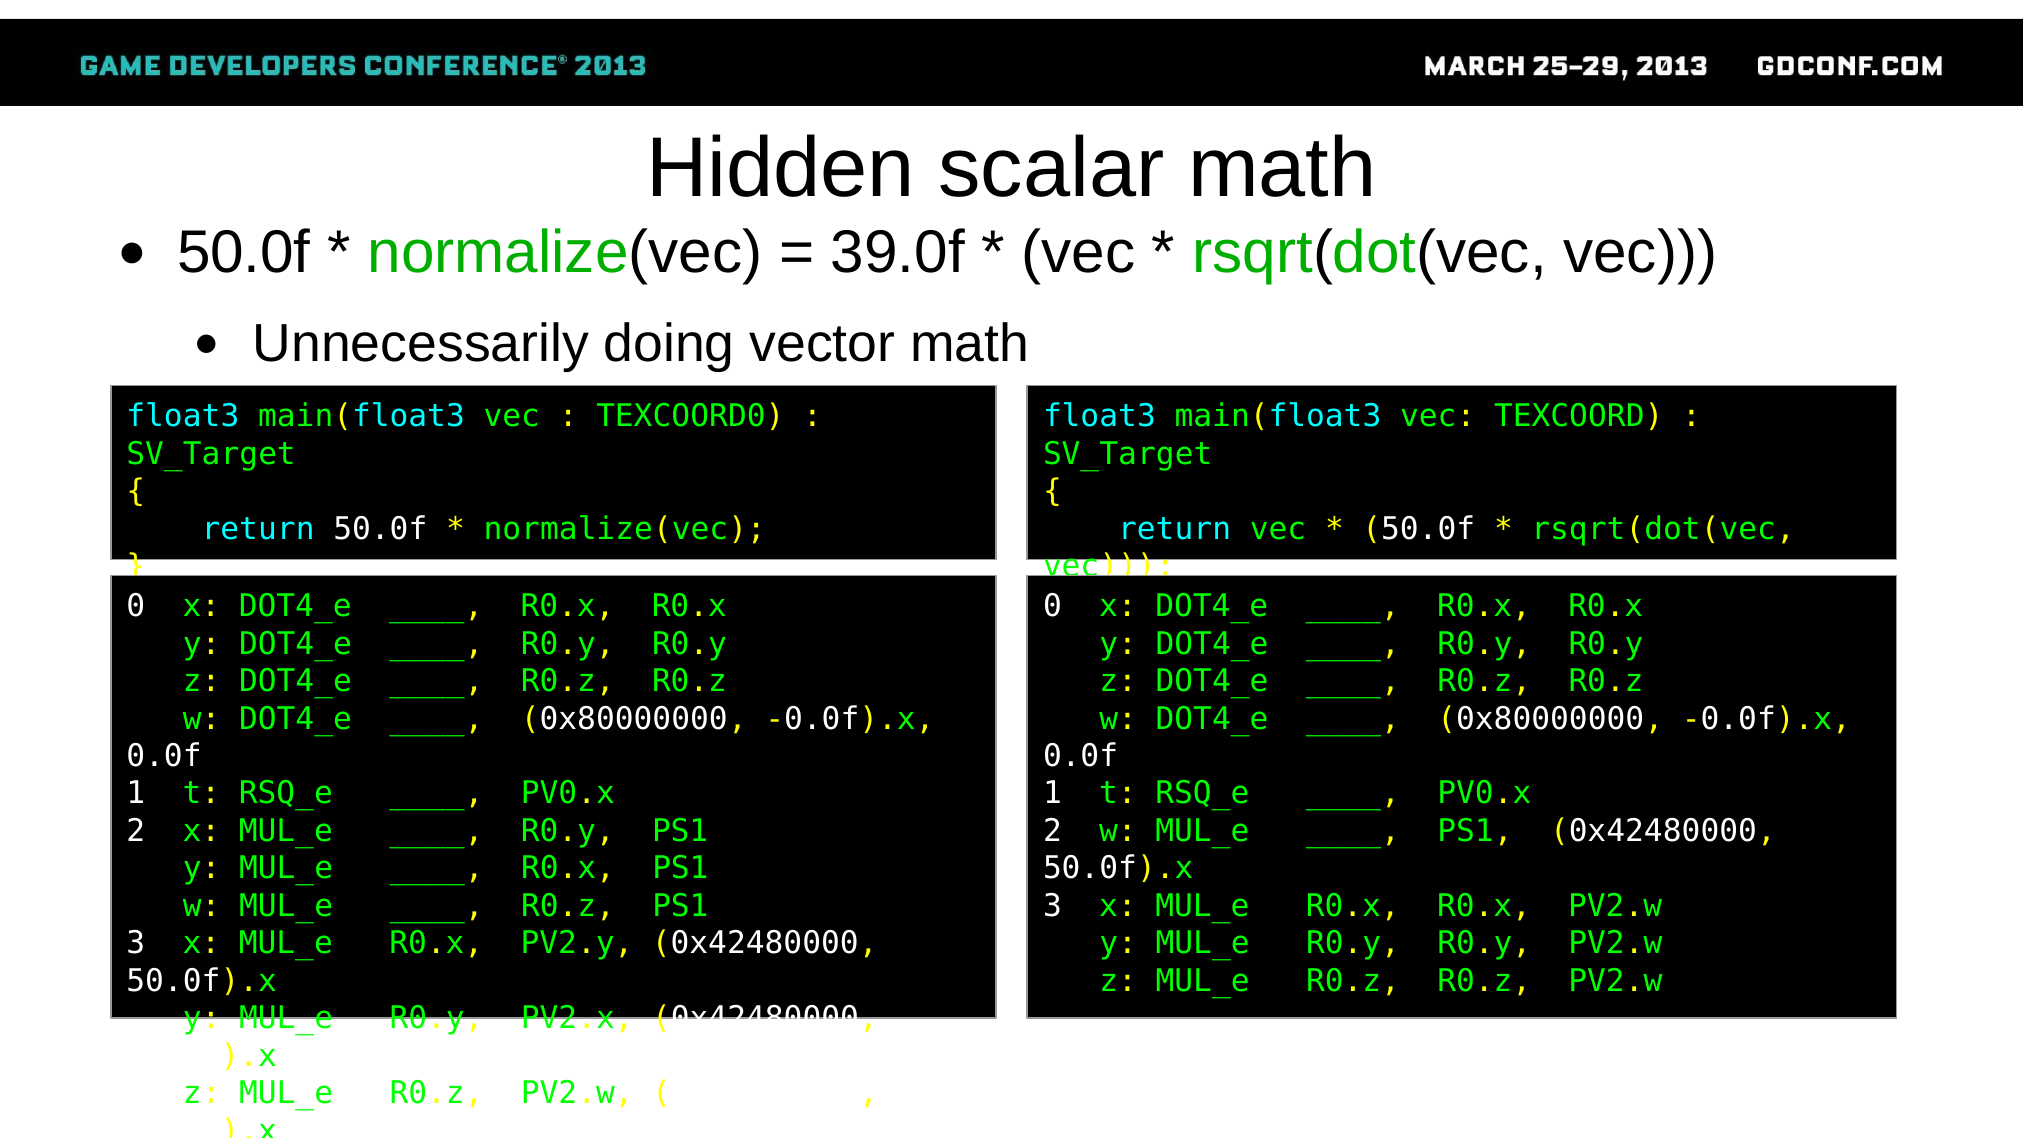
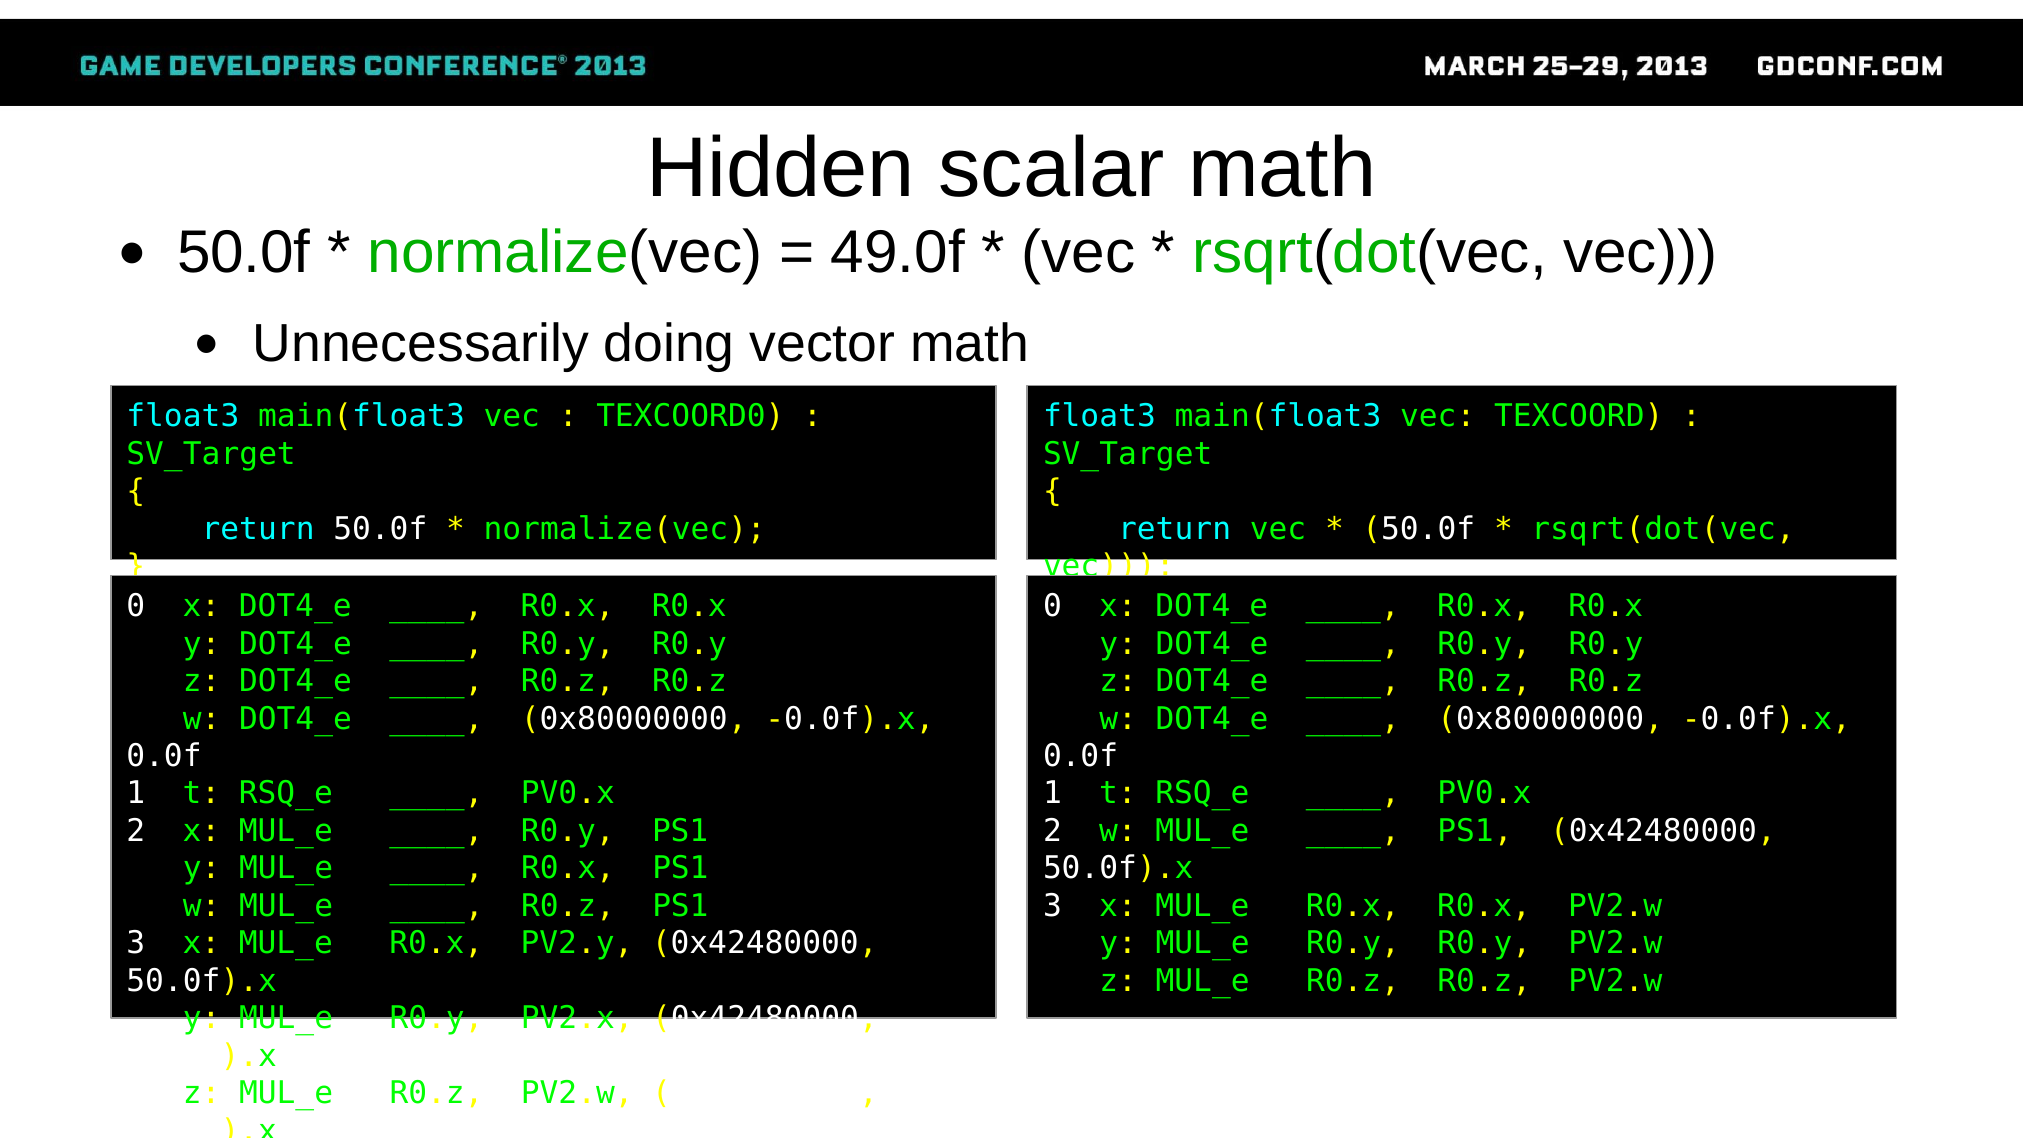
39.0f: 39.0f -> 49.0f
